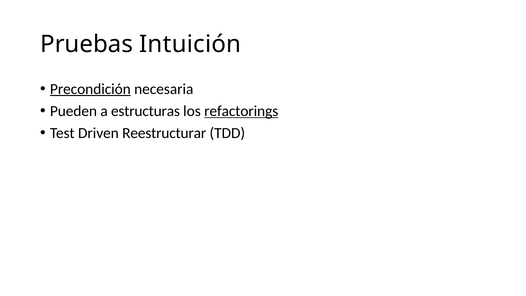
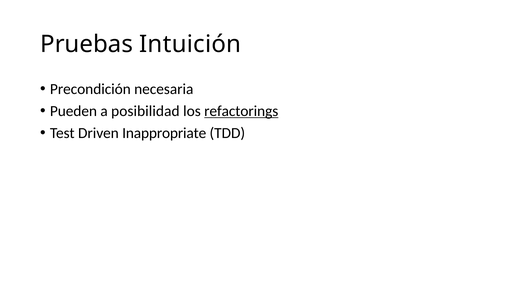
Precondición underline: present -> none
estructuras: estructuras -> posibilidad
Reestructurar: Reestructurar -> Inappropriate
